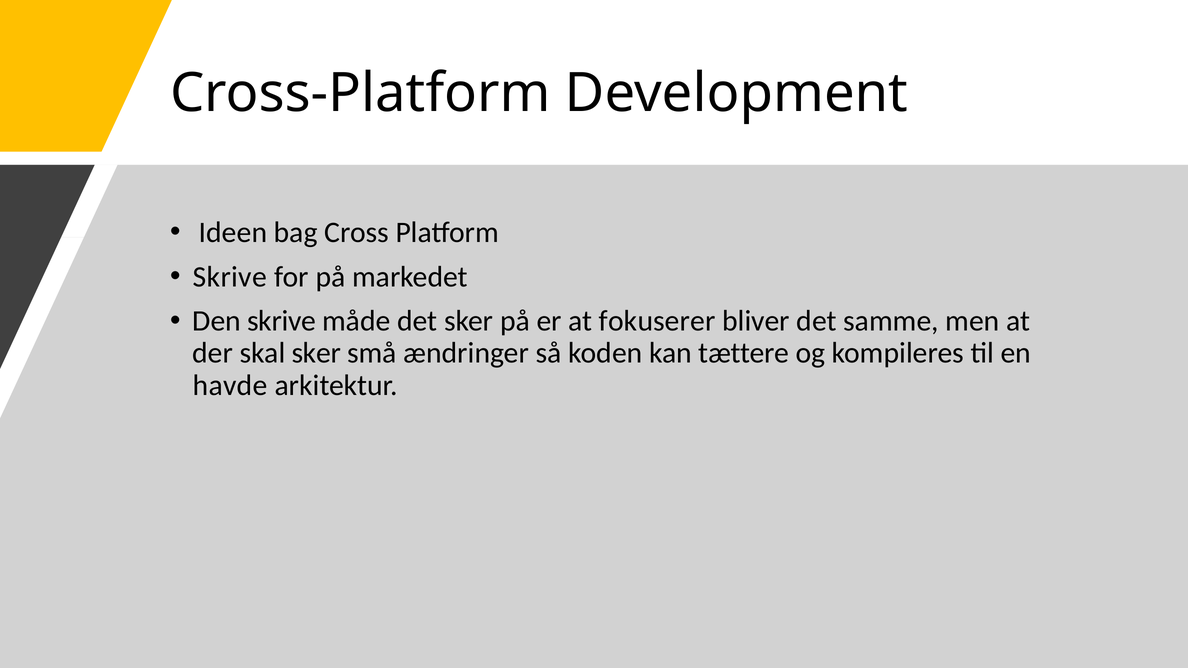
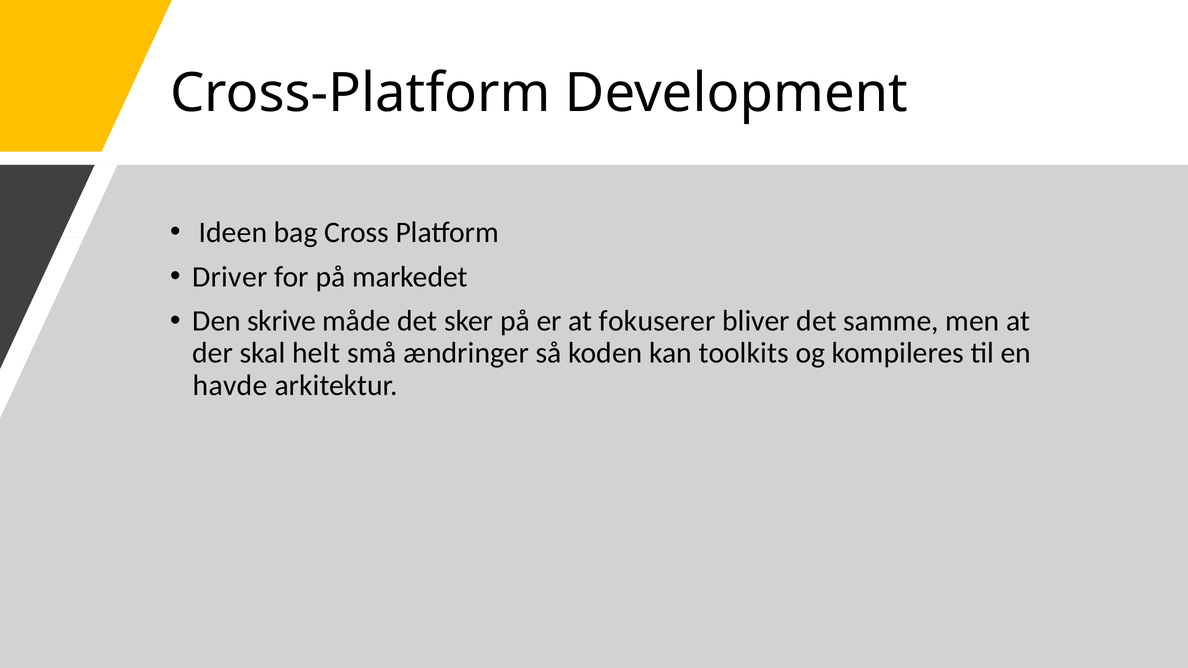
Skrive at (230, 277): Skrive -> Driver
skal sker: sker -> helt
tættere: tættere -> toolkits
